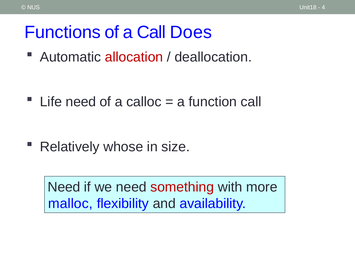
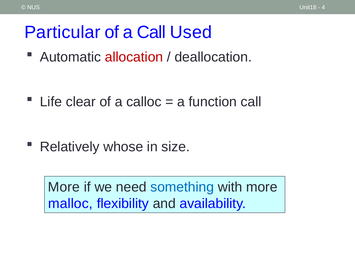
Functions: Functions -> Particular
Does: Does -> Used
Life need: need -> clear
Need at (64, 187): Need -> More
something colour: red -> blue
